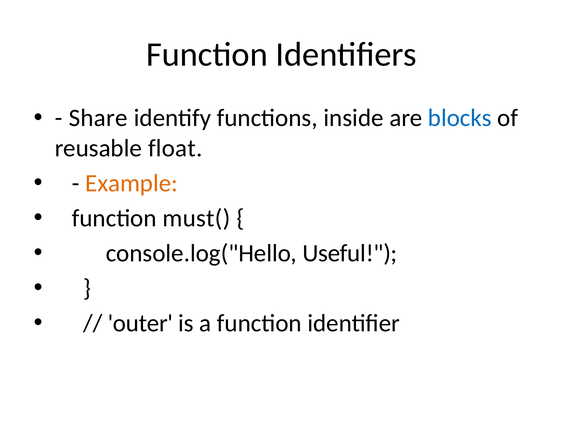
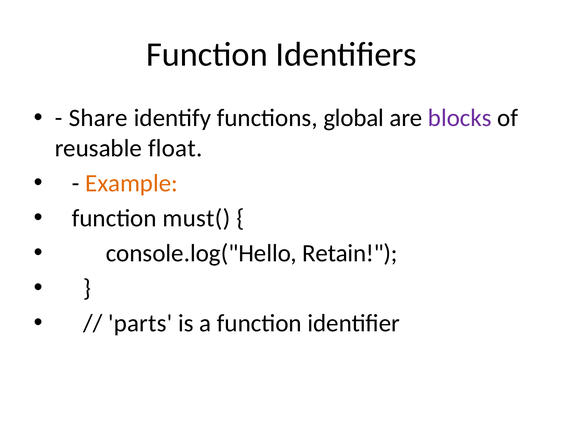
inside: inside -> global
blocks colour: blue -> purple
Useful: Useful -> Retain
outer: outer -> parts
